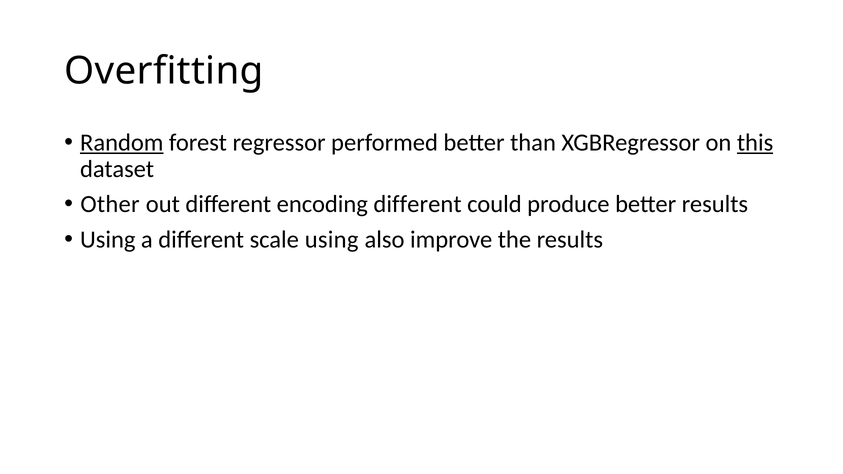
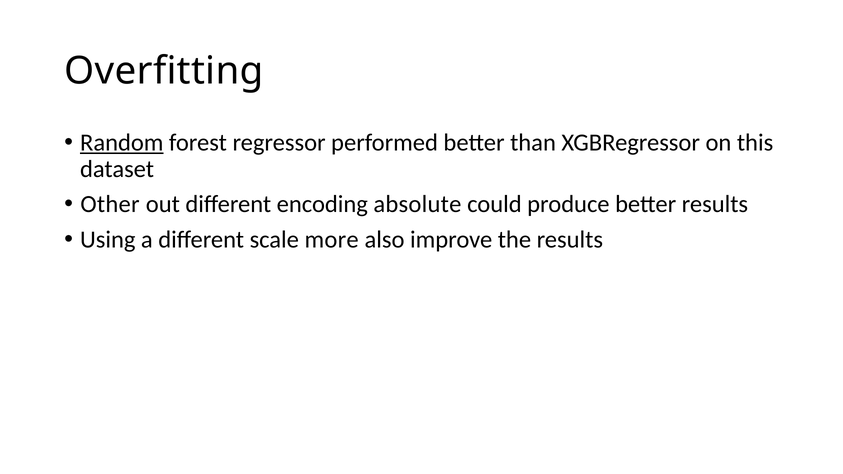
this underline: present -> none
encoding different: different -> absolute
scale using: using -> more
